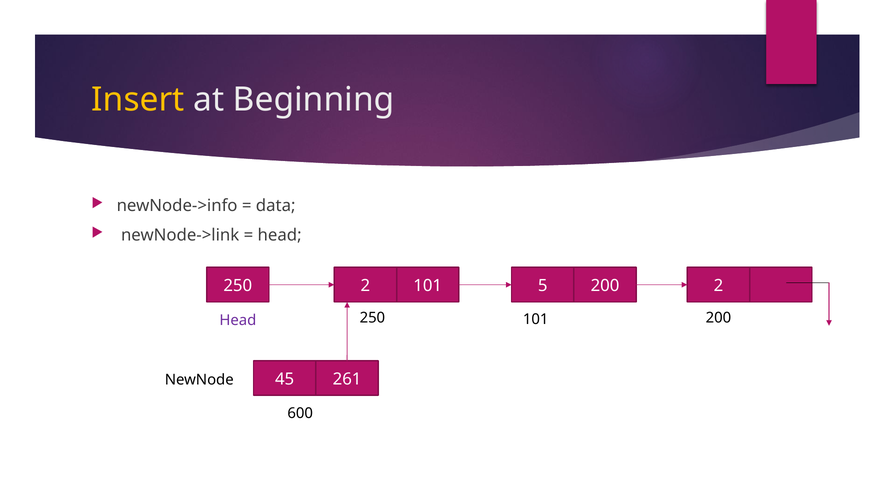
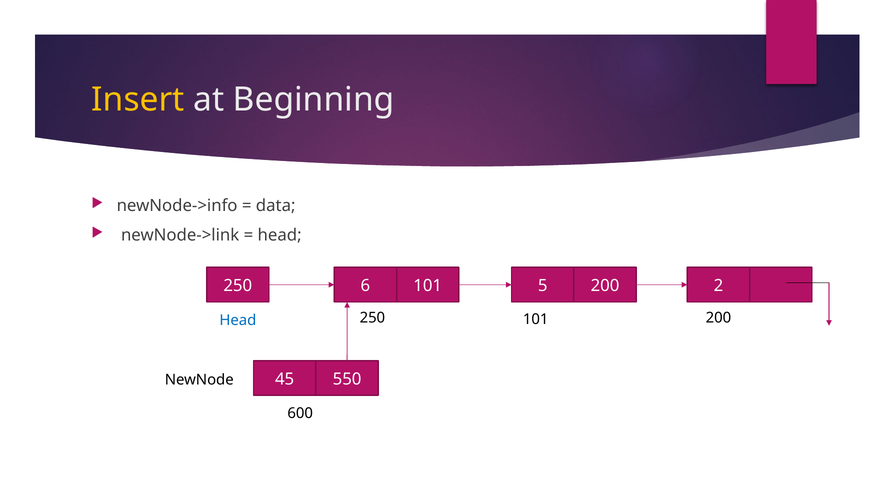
250 2: 2 -> 6
Head at (238, 320) colour: purple -> blue
261: 261 -> 550
